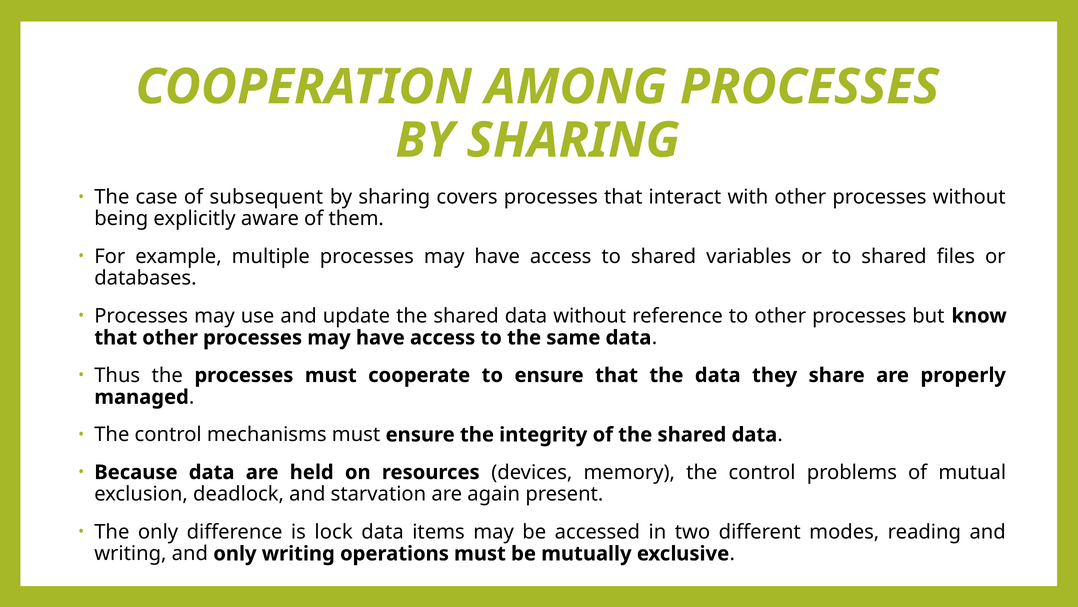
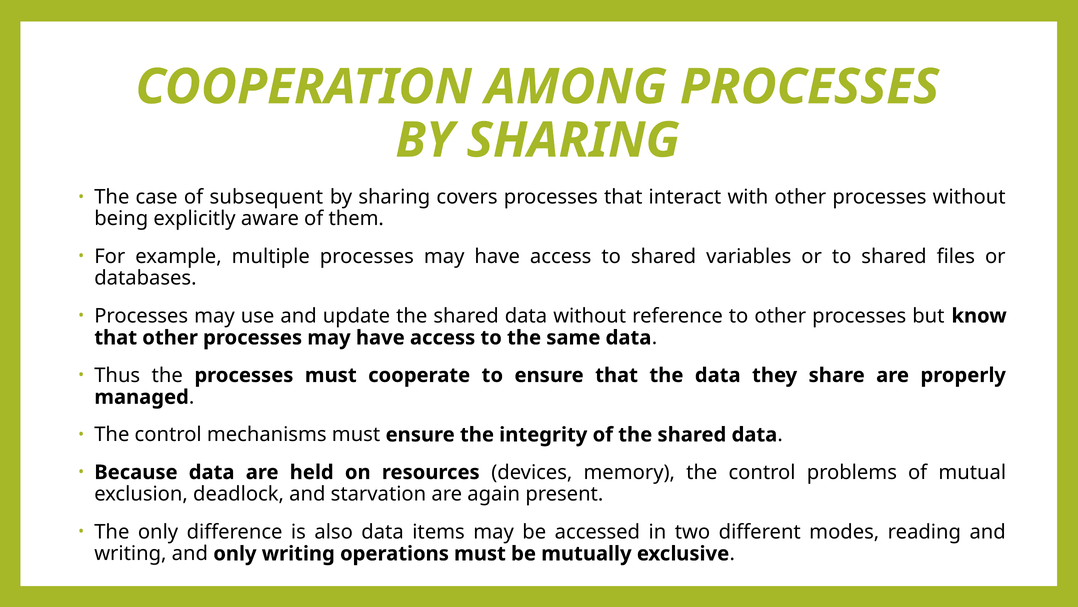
lock: lock -> also
